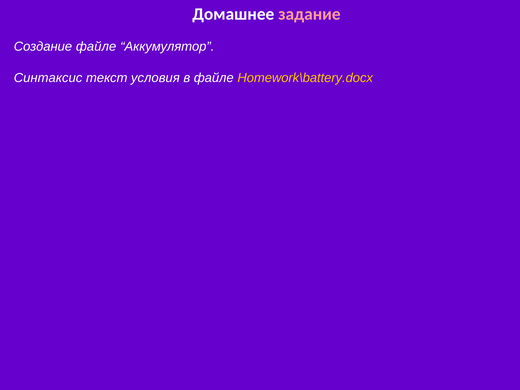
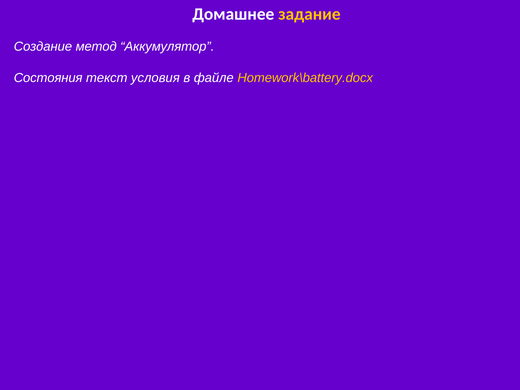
задание colour: pink -> yellow
Создание файле: файле -> метод
Синтаксис: Синтаксис -> Состояния
